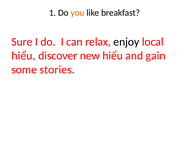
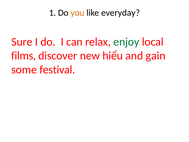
breakfast: breakfast -> everyday
enjoy colour: black -> green
hiểu at (23, 56): hiểu -> films
stories: stories -> festival
